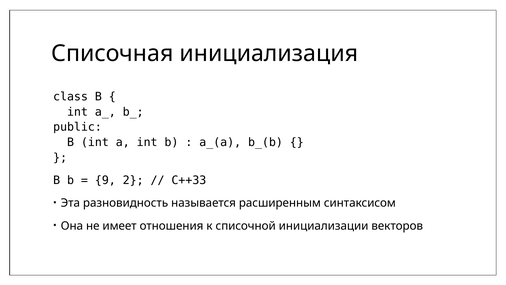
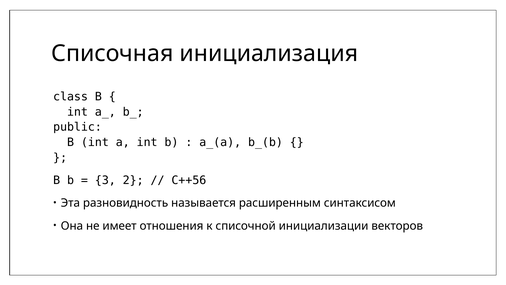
9: 9 -> 3
C++33: C++33 -> C++56
